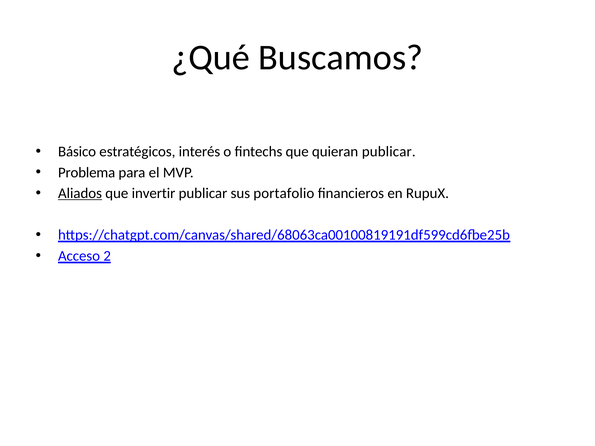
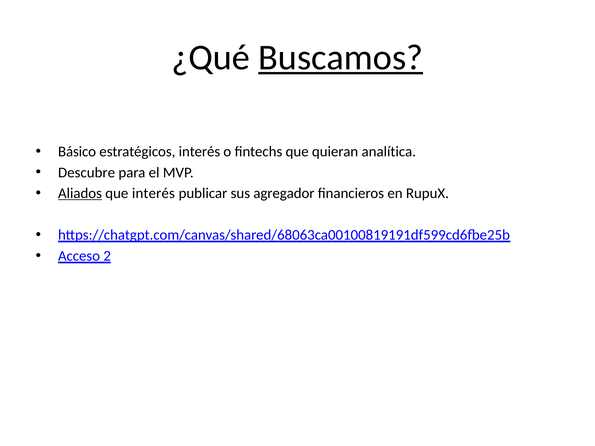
Buscamos underline: none -> present
quieran publicar: publicar -> analítica
Problema: Problema -> Descubre
que invertir: invertir -> interés
portafolio: portafolio -> agregador
